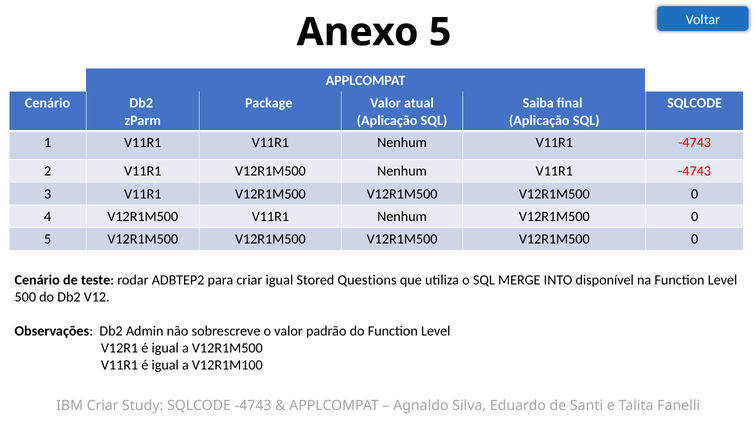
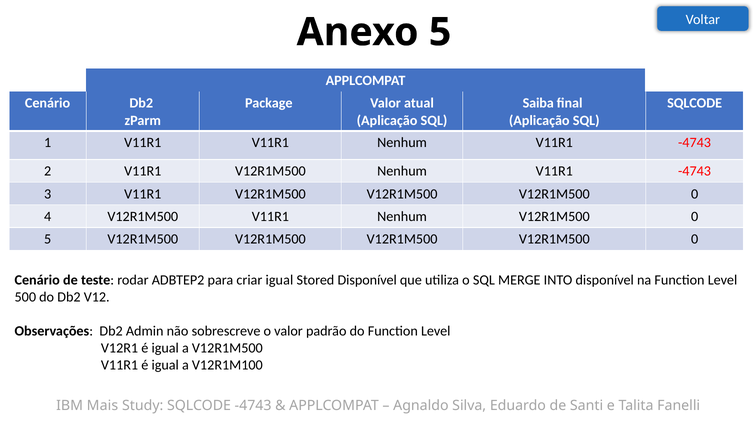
Stored Questions: Questions -> Disponível
IBM Criar: Criar -> Mais
